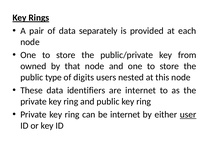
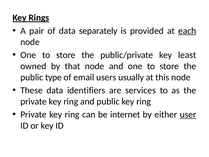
each underline: none -> present
from: from -> least
digits: digits -> email
nested: nested -> usually
are internet: internet -> services
